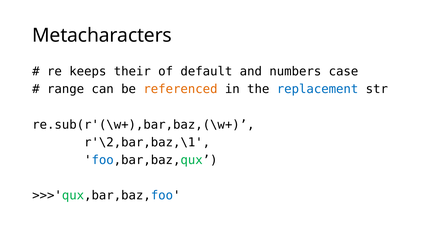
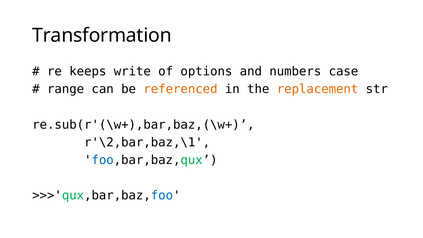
Metacharacters: Metacharacters -> Transformation
their: their -> write
default: default -> options
replacement colour: blue -> orange
